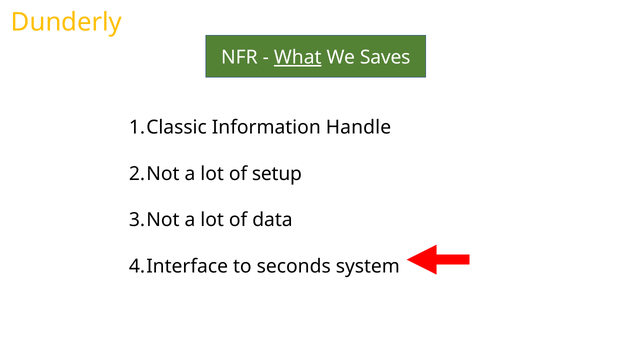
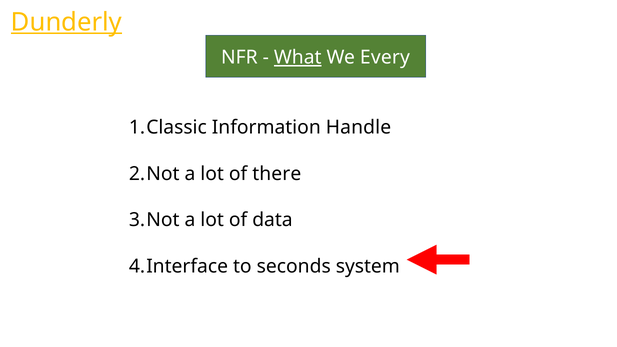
Dunderly underline: none -> present
Saves: Saves -> Every
setup: setup -> there
